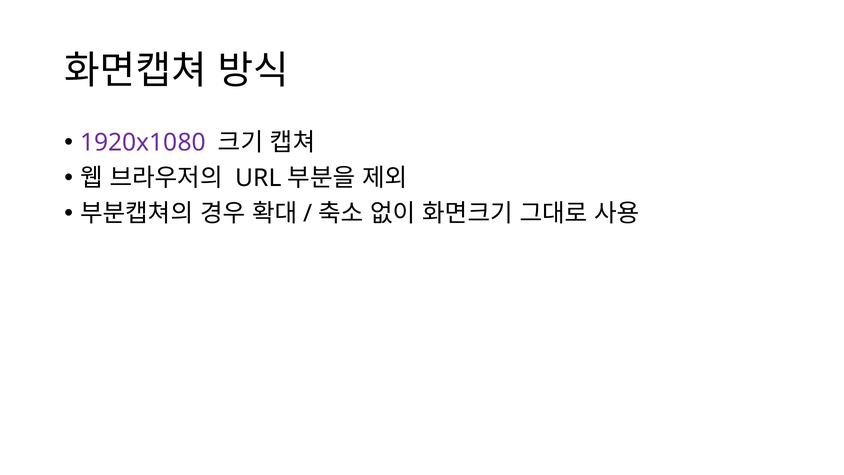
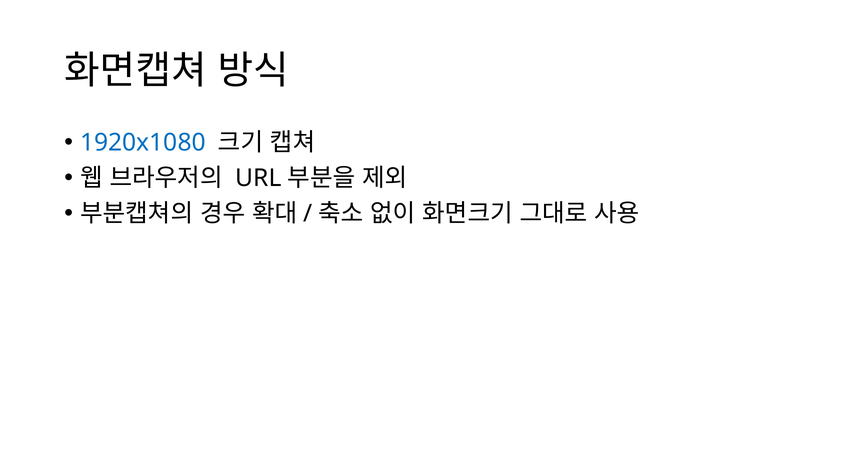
1920x1080 colour: purple -> blue
